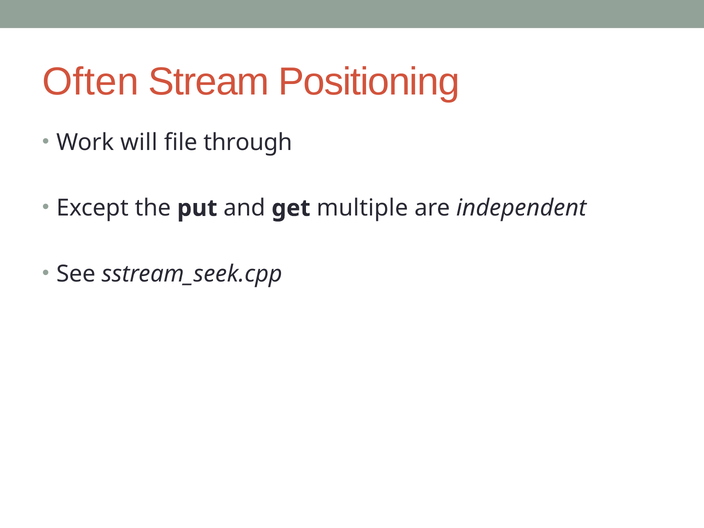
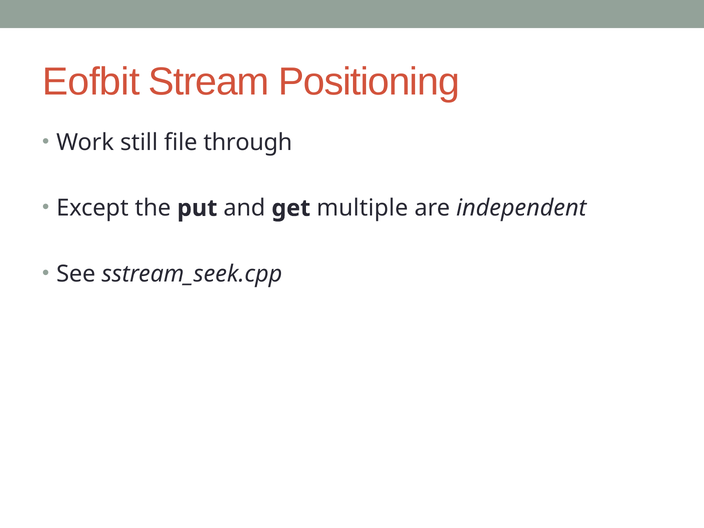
Often: Often -> Eofbit
will: will -> still
